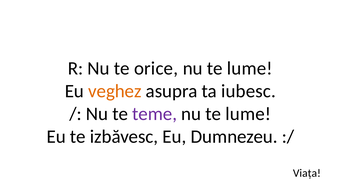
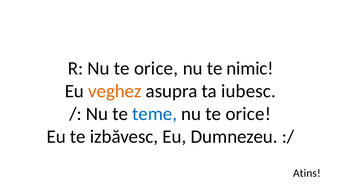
lume at (250, 68): lume -> nimic
teme colour: purple -> blue
lume at (248, 114): lume -> orice
Viața: Viața -> Atins
